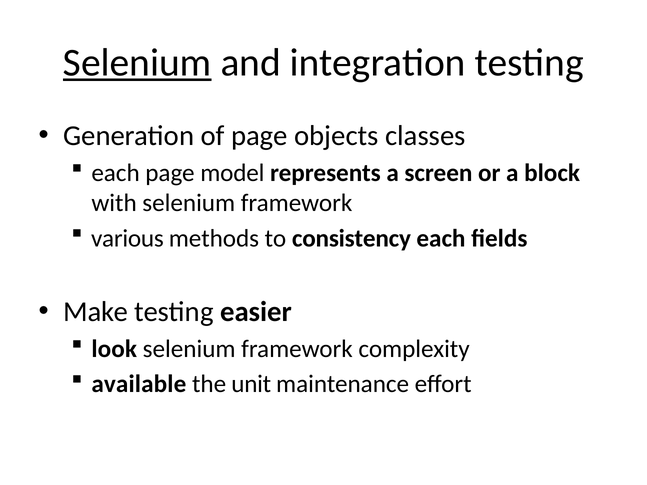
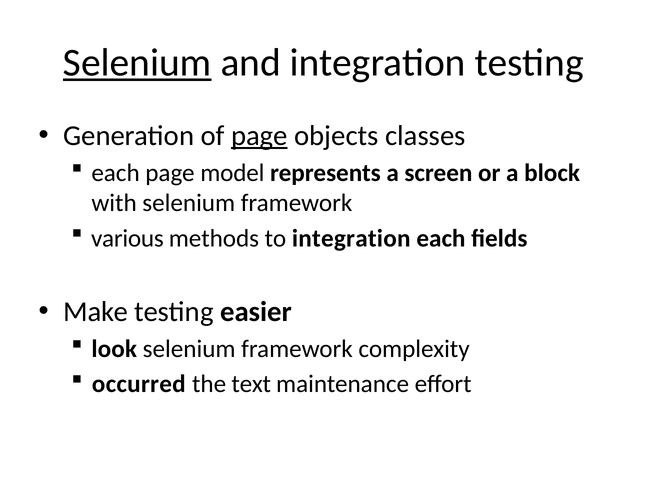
page at (259, 136) underline: none -> present
to consistency: consistency -> integration
available: available -> occurred
unit: unit -> text
